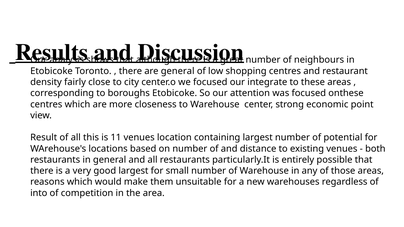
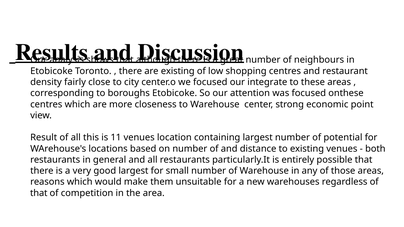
are general: general -> existing
into at (39, 193): into -> that
